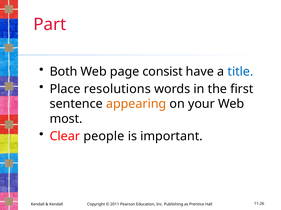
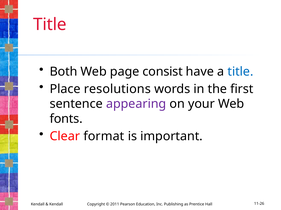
Part at (50, 25): Part -> Title
appearing colour: orange -> purple
most: most -> fonts
people: people -> format
